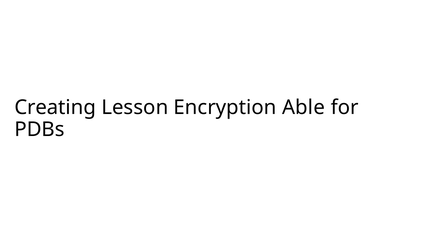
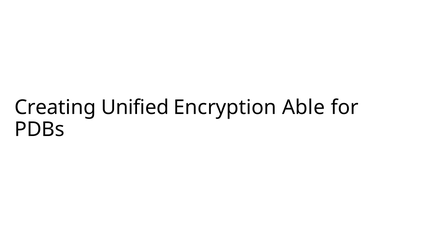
Lesson: Lesson -> Unified
